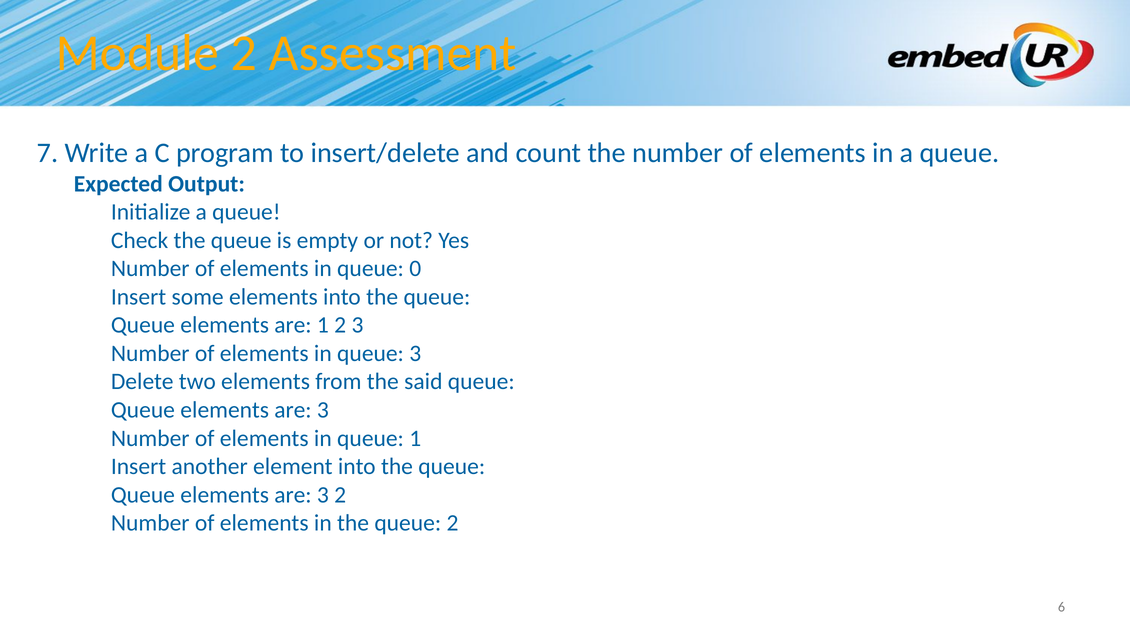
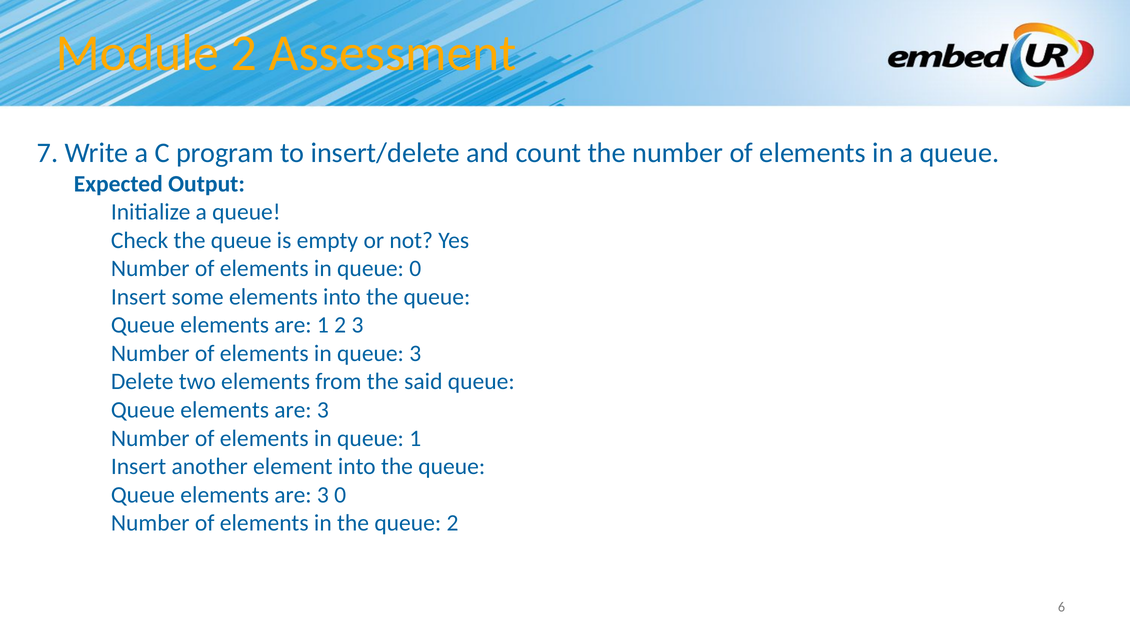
3 2: 2 -> 0
